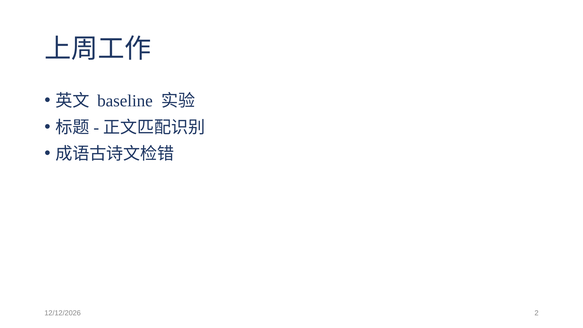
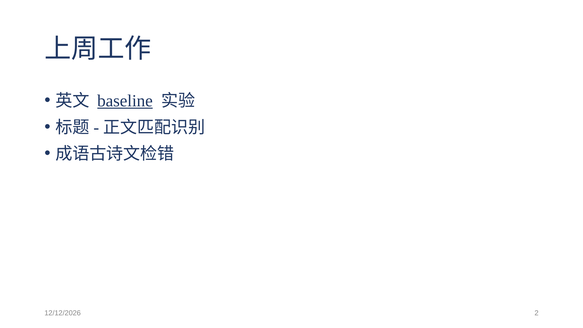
baseline underline: none -> present
